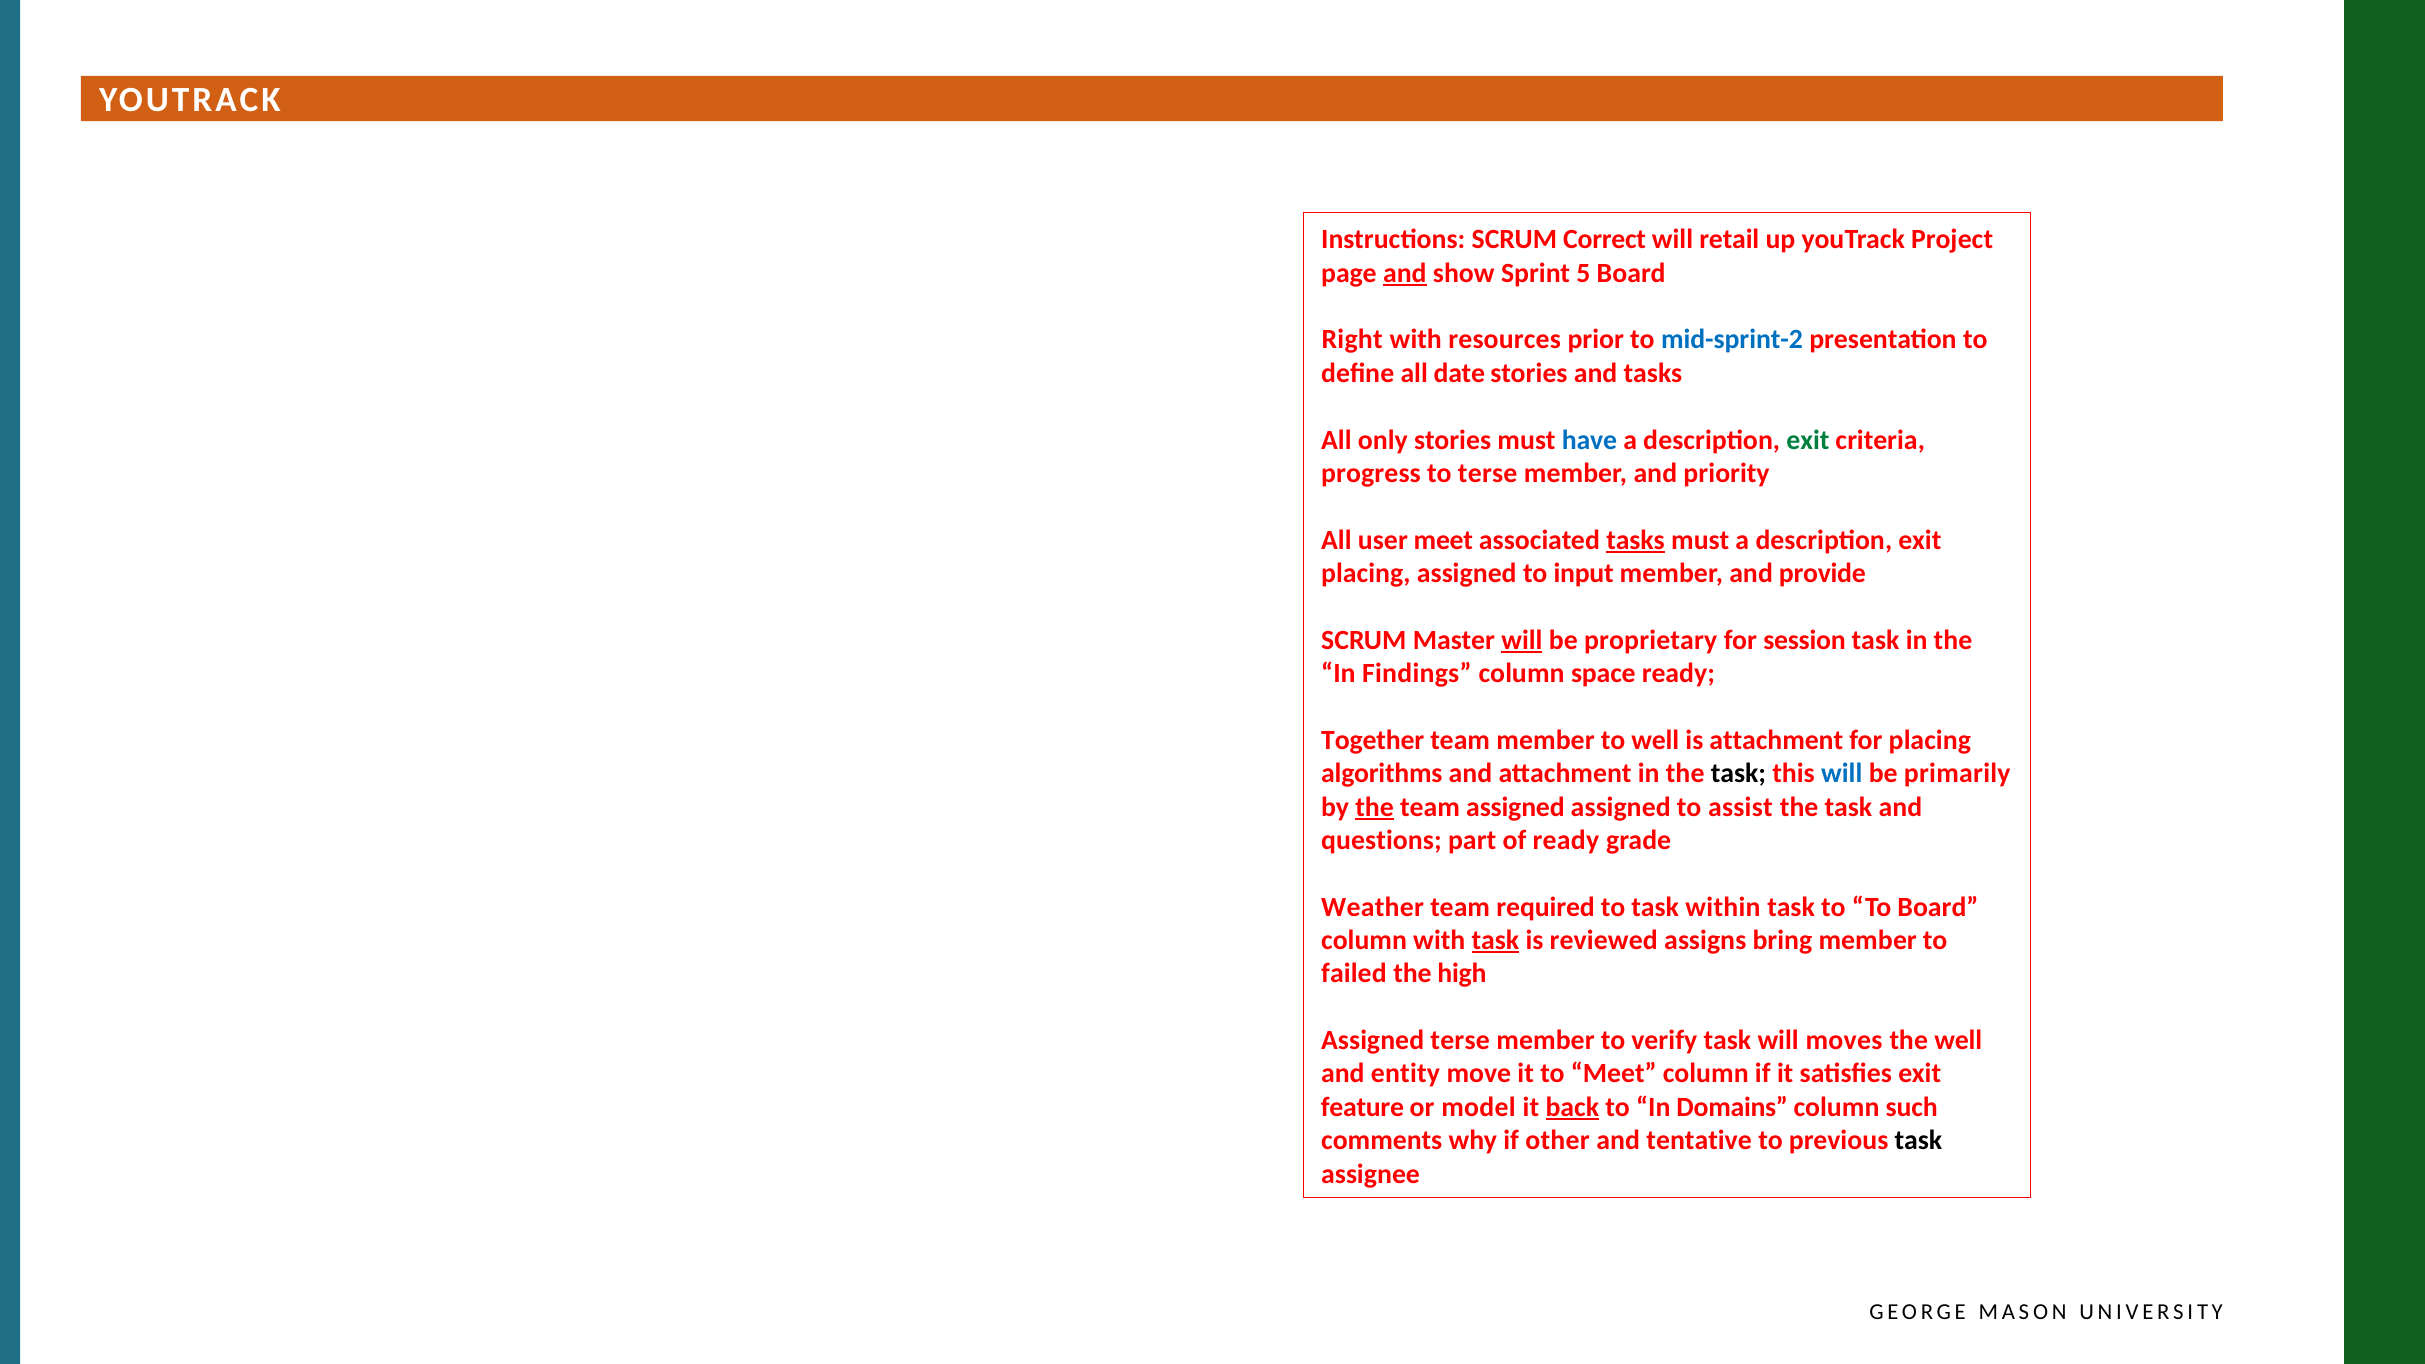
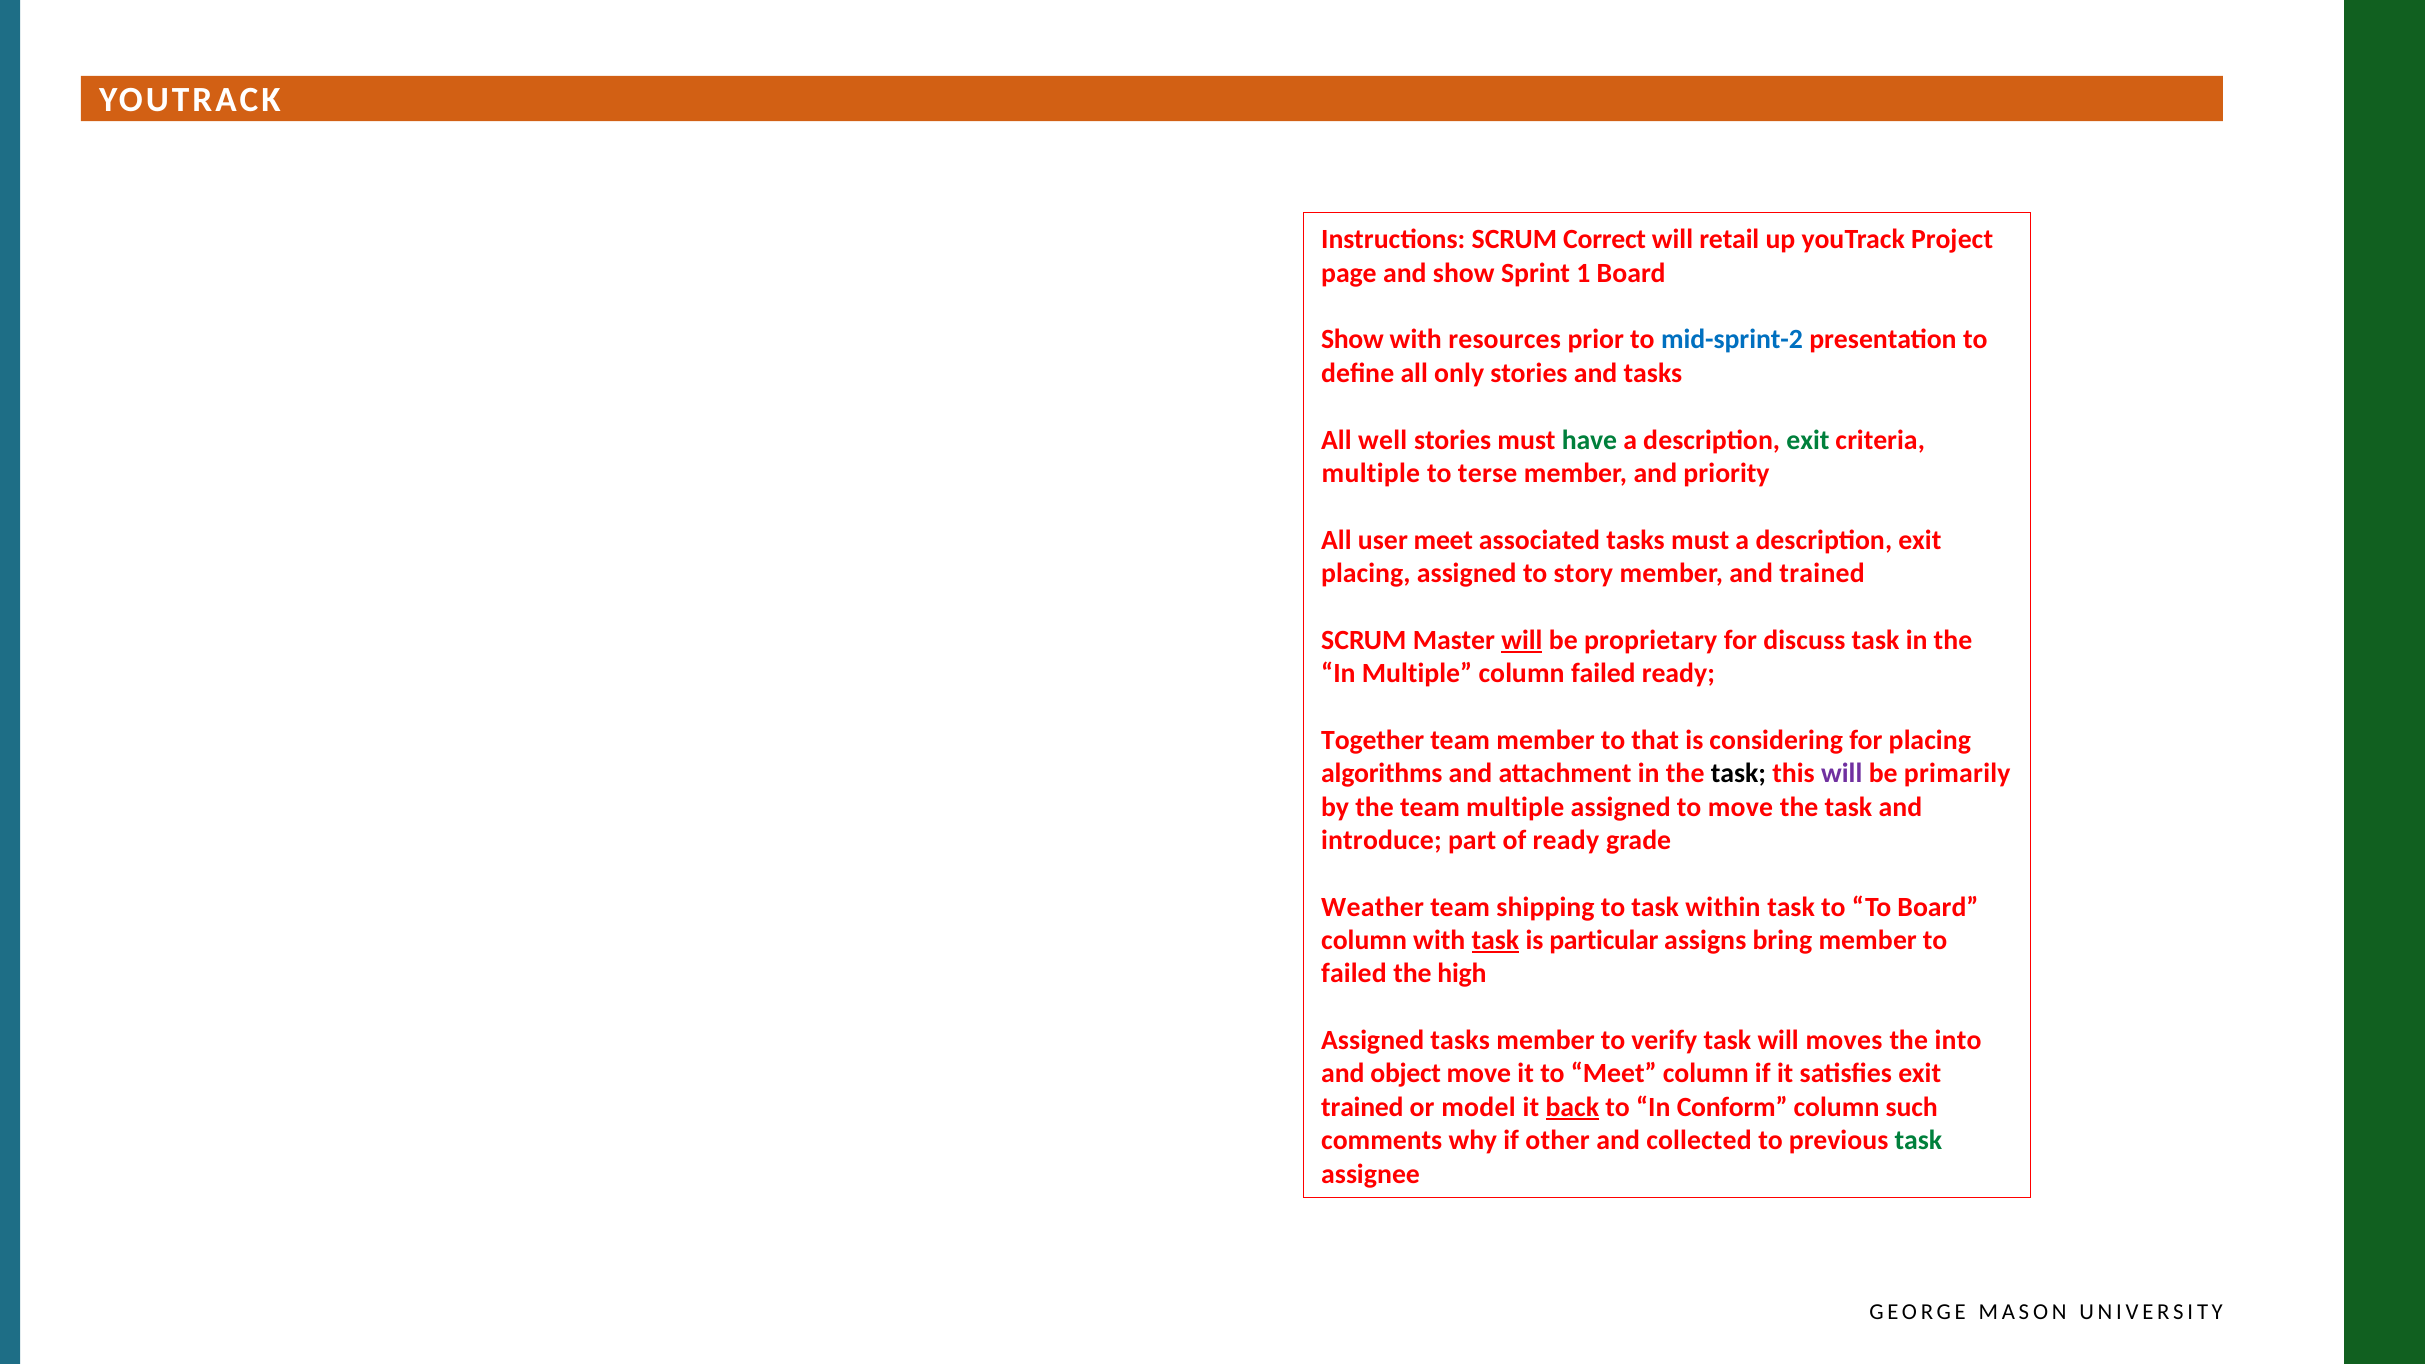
and at (1405, 273) underline: present -> none
5: 5 -> 1
Right at (1352, 340): Right -> Show
date: date -> only
only: only -> well
have colour: blue -> green
progress at (1371, 473): progress -> multiple
tasks at (1636, 540) underline: present -> none
input: input -> story
and provide: provide -> trained
session: session -> discuss
In Findings: Findings -> Multiple
column space: space -> failed
to well: well -> that
is attachment: attachment -> considering
will at (1842, 774) colour: blue -> purple
the at (1375, 807) underline: present -> none
team assigned: assigned -> multiple
to assist: assist -> move
questions: questions -> introduce
required: required -> shipping
reviewed: reviewed -> particular
Assigned terse: terse -> tasks
the well: well -> into
entity: entity -> object
feature at (1362, 1107): feature -> trained
Domains: Domains -> Conform
tentative: tentative -> collected
task at (1918, 1141) colour: black -> green
